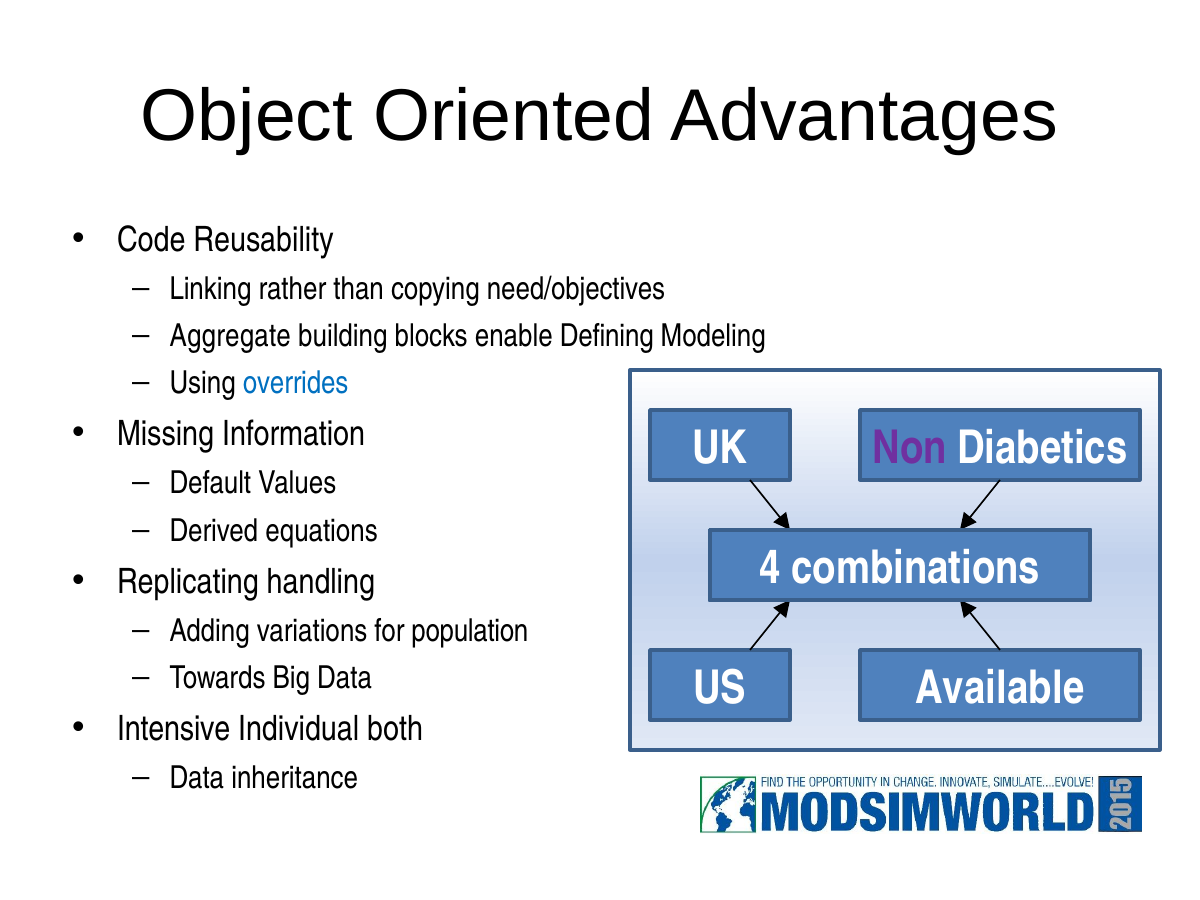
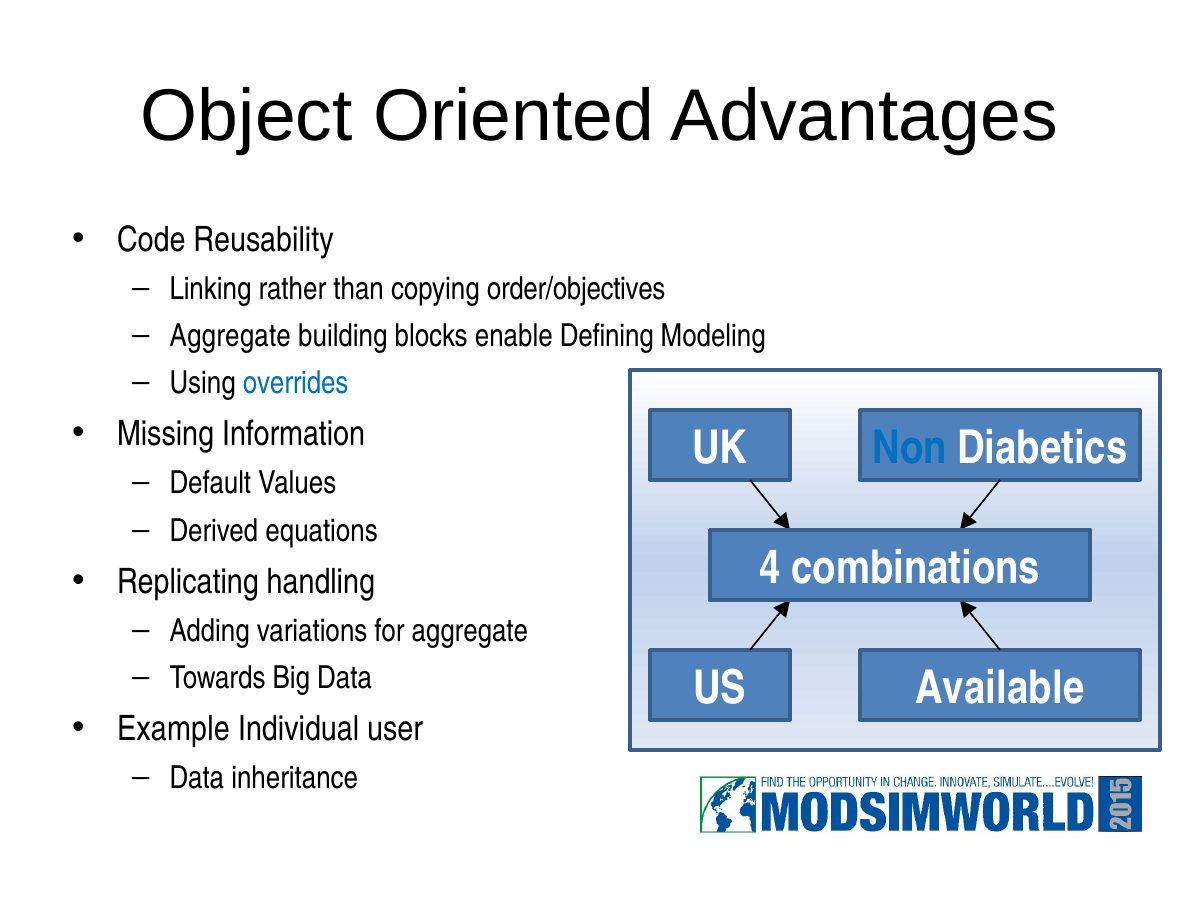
need/objectives: need/objectives -> order/objectives
Non at (910, 448) colour: purple -> blue
for population: population -> aggregate
Intensive: Intensive -> Example
both: both -> user
